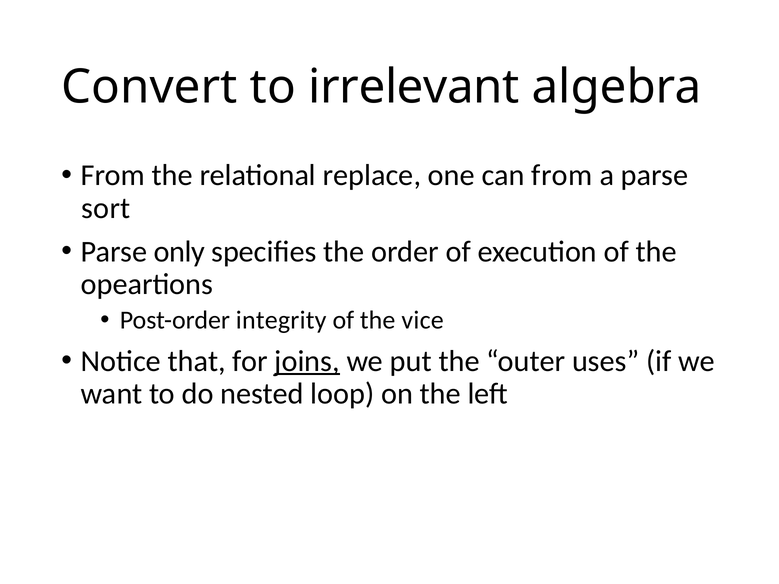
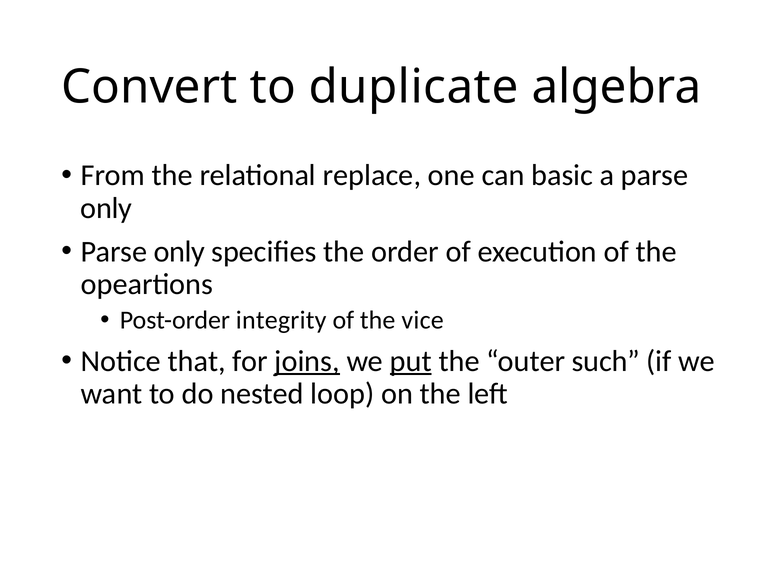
irrelevant: irrelevant -> duplicate
can from: from -> basic
sort at (106, 208): sort -> only
put underline: none -> present
uses: uses -> such
